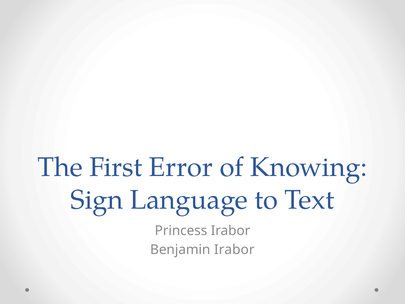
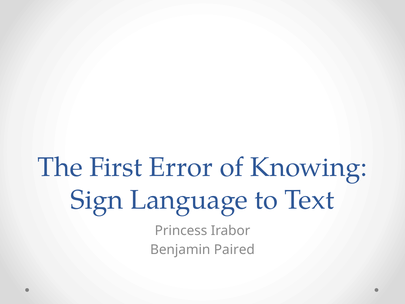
Benjamin Irabor: Irabor -> Paired
